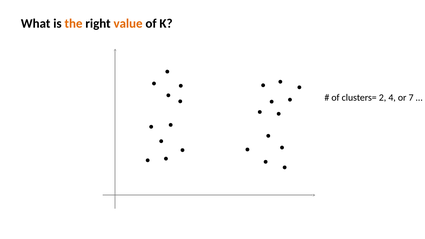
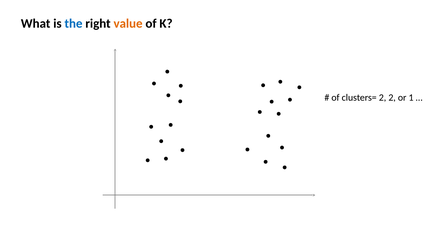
the colour: orange -> blue
2 4: 4 -> 2
7: 7 -> 1
